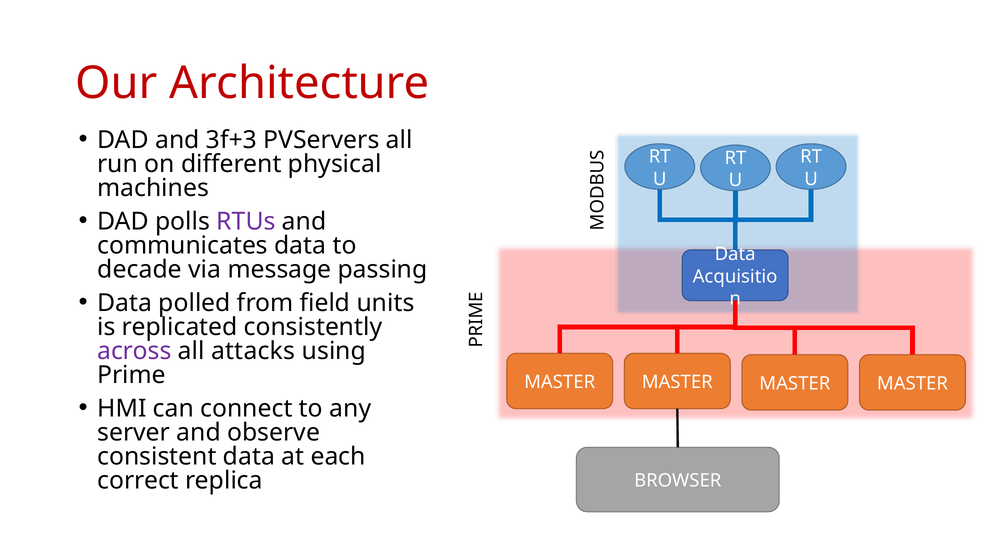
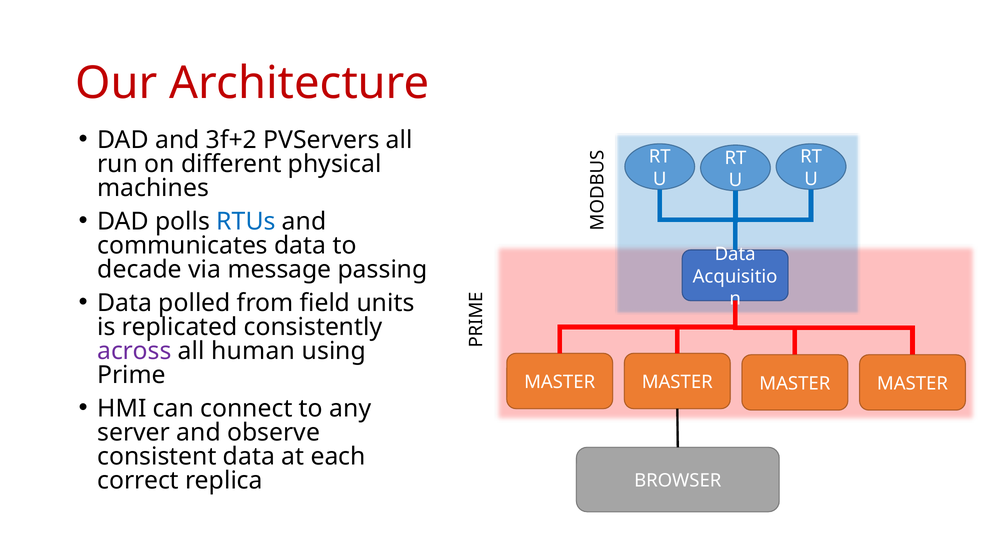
3f+3: 3f+3 -> 3f+2
RTUs colour: purple -> blue
attacks: attacks -> human
